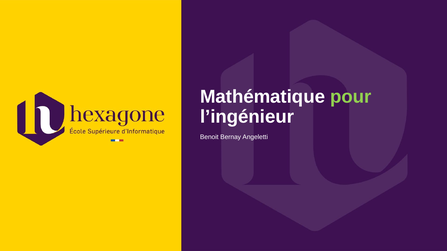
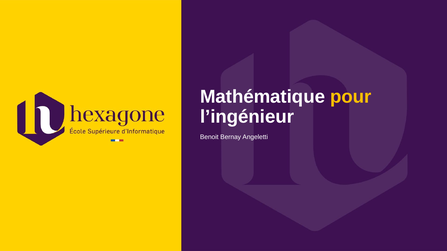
pour colour: light green -> yellow
